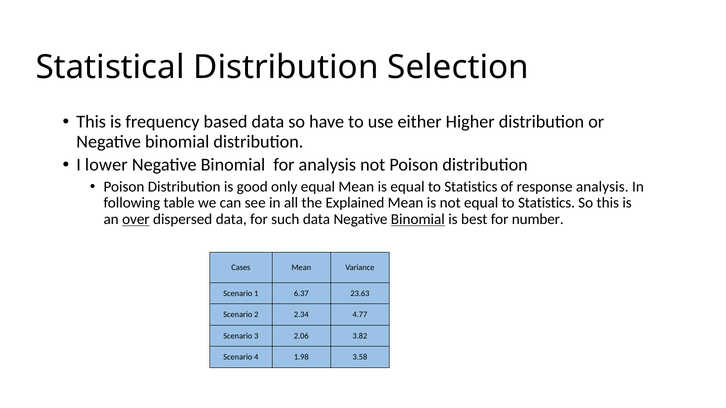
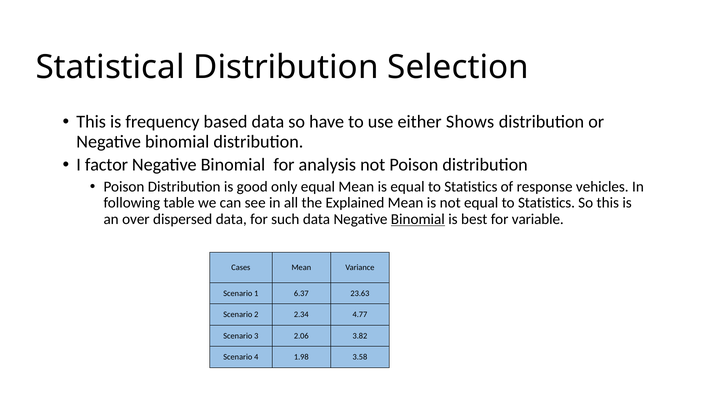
Higher: Higher -> Shows
lower: lower -> factor
response analysis: analysis -> vehicles
over underline: present -> none
number: number -> variable
